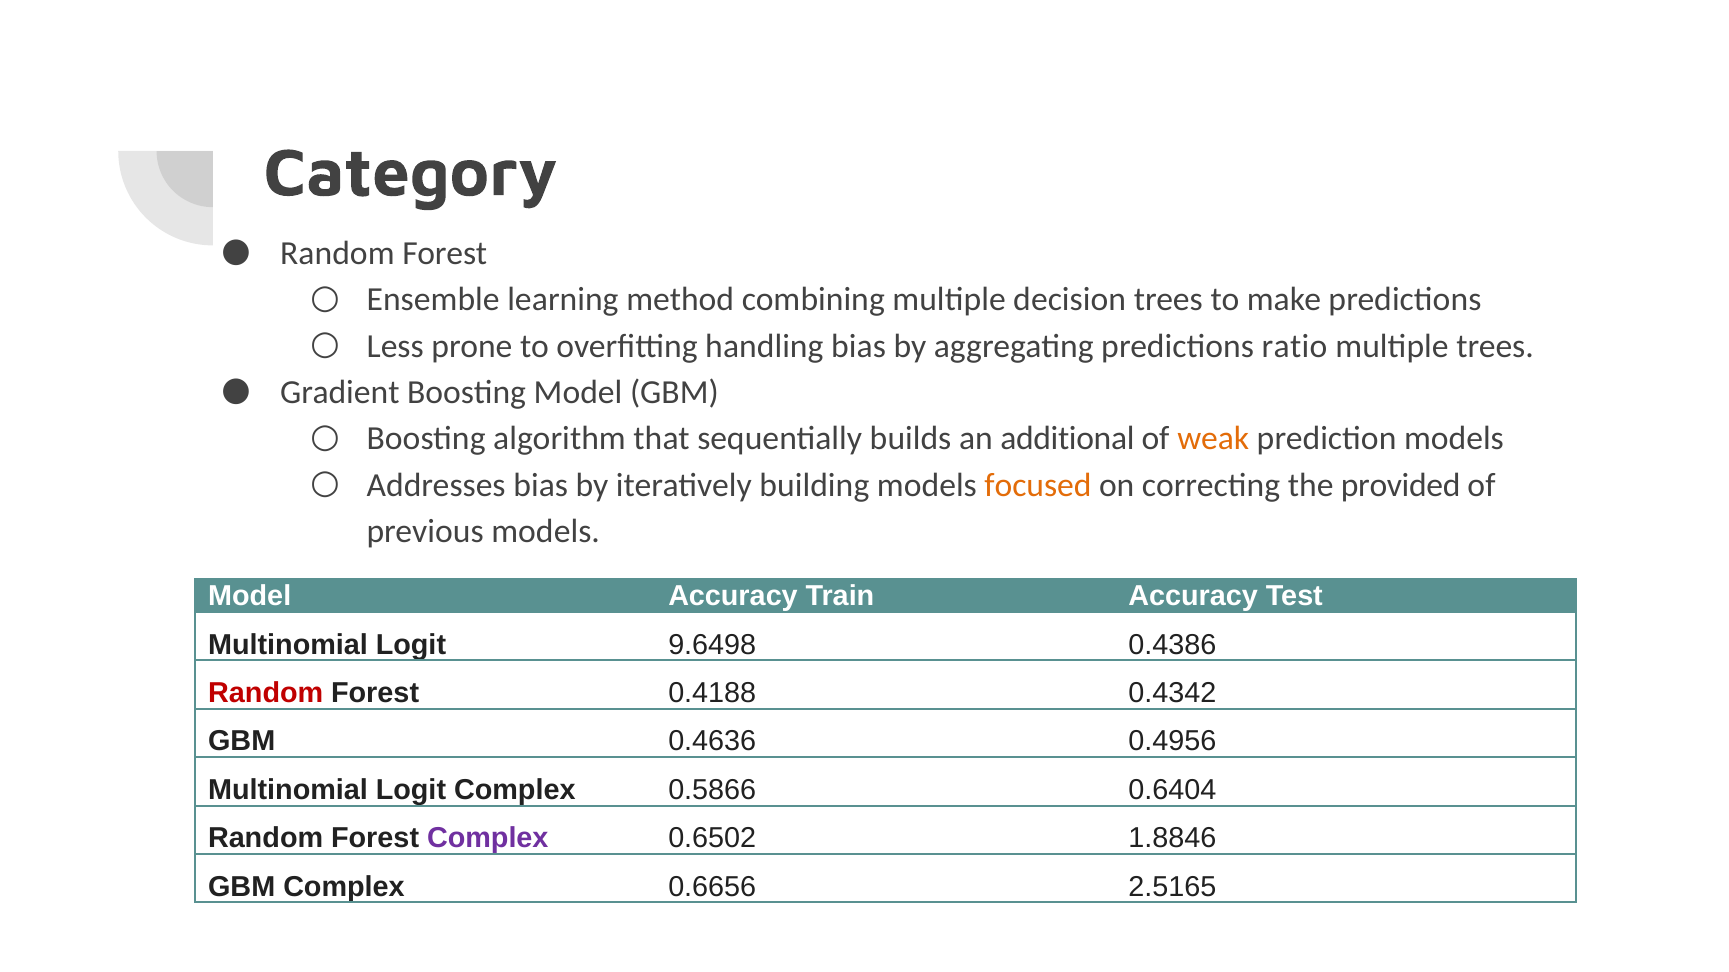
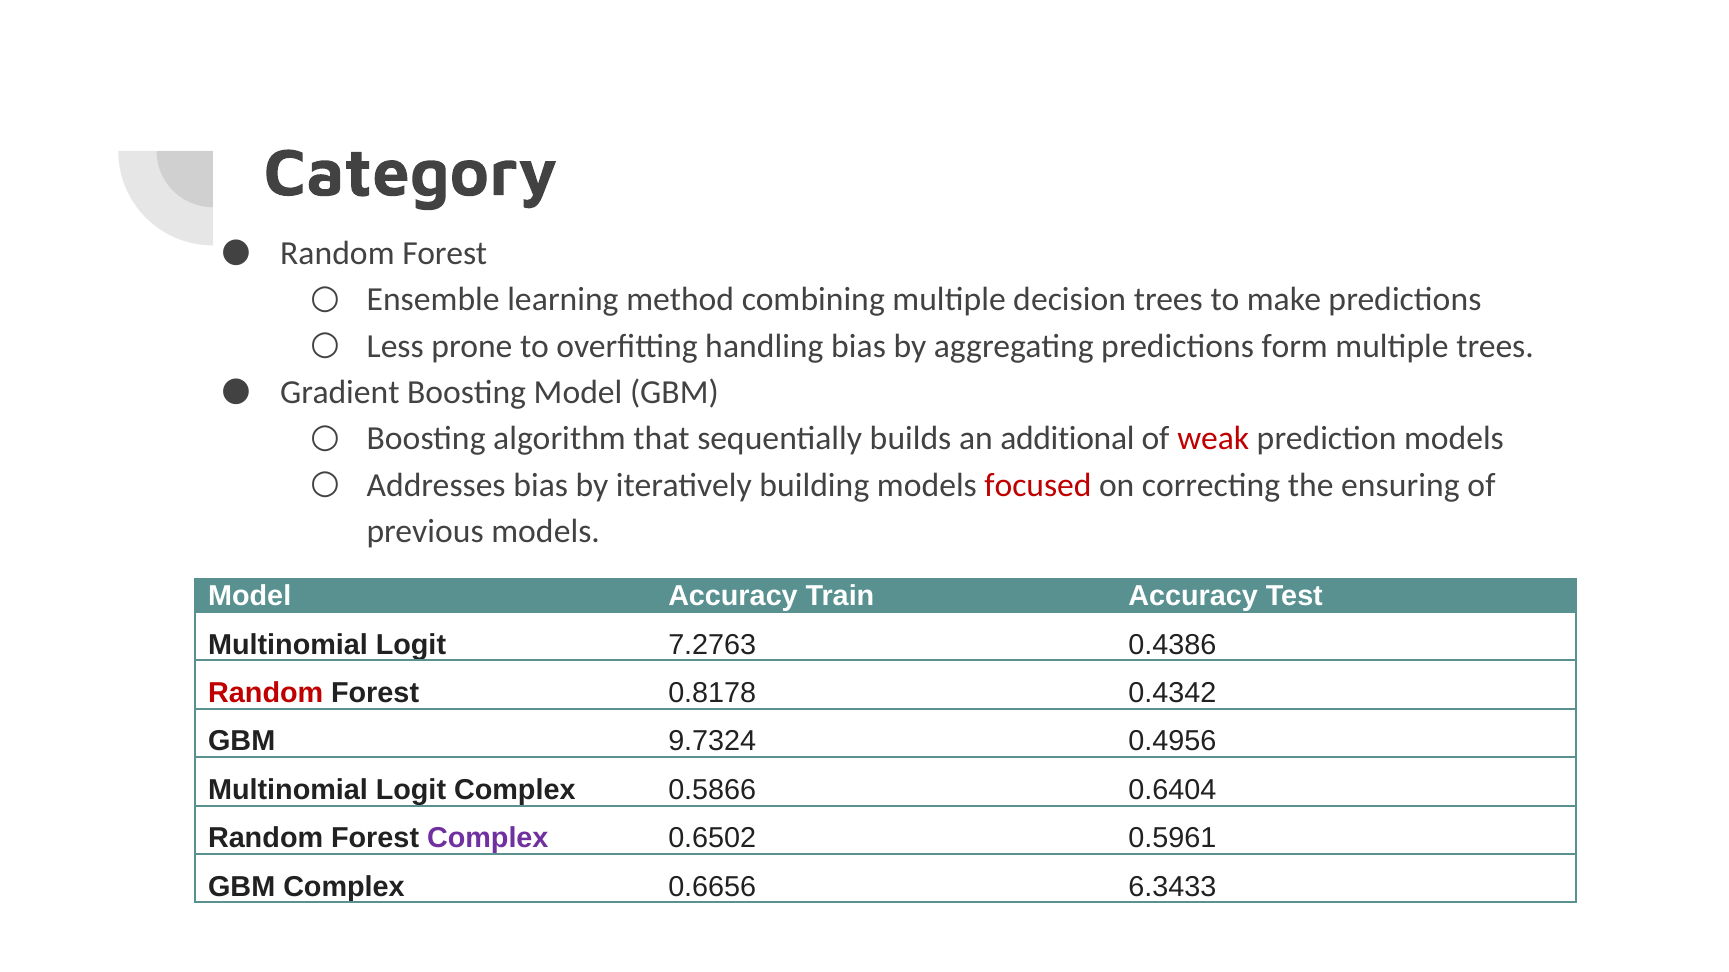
ratio: ratio -> form
weak colour: orange -> red
focused colour: orange -> red
provided: provided -> ensuring
9.6498: 9.6498 -> 7.2763
0.4188: 0.4188 -> 0.8178
0.4636: 0.4636 -> 9.7324
1.8846: 1.8846 -> 0.5961
2.5165: 2.5165 -> 6.3433
